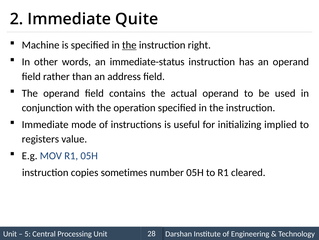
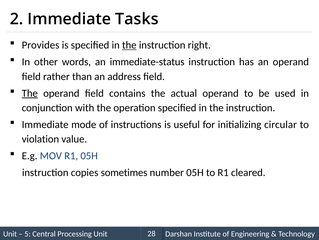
Quite: Quite -> Tasks
Machine: Machine -> Provides
The at (30, 93) underline: none -> present
implied: implied -> circular
registers: registers -> violation
